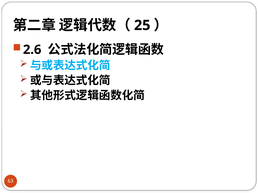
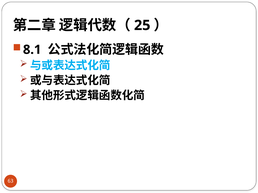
2.6: 2.6 -> 8.1
